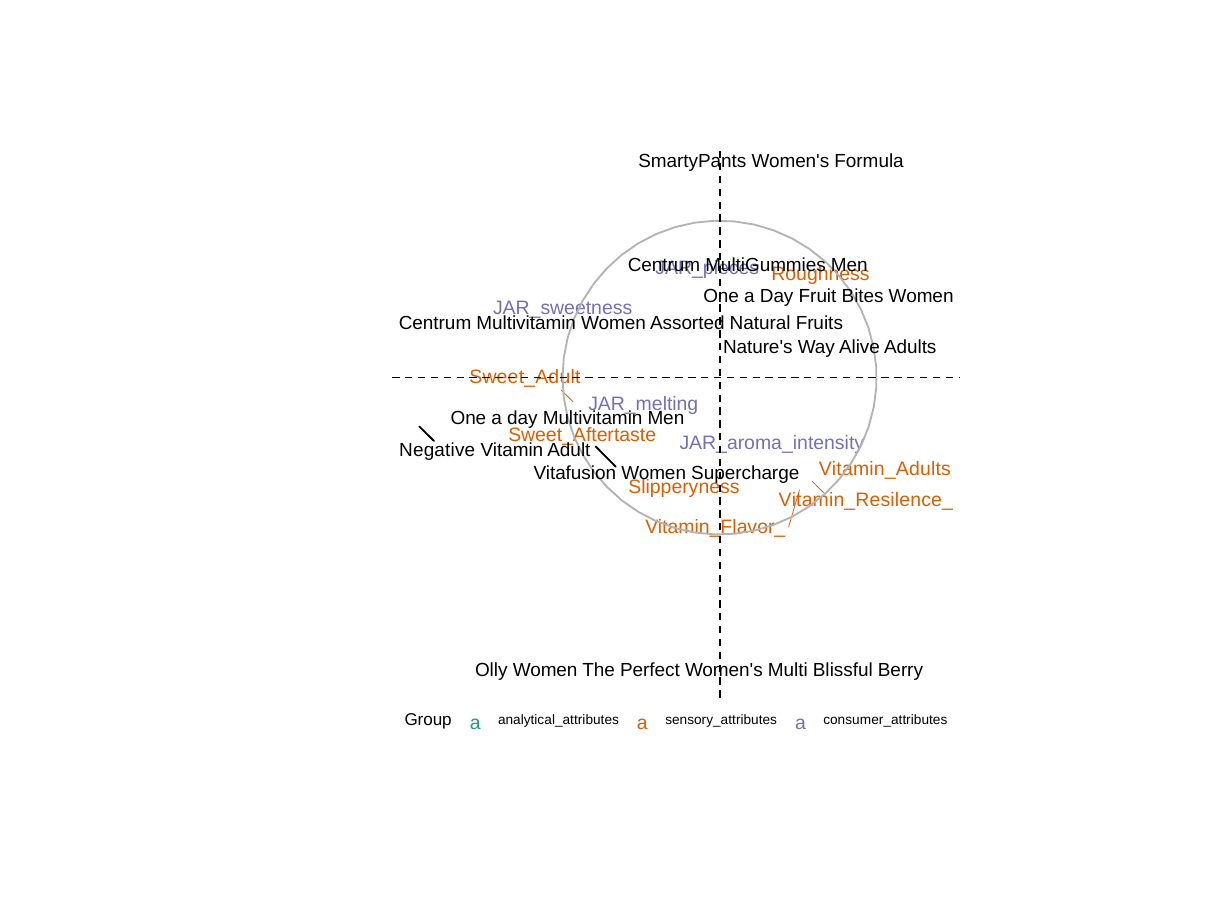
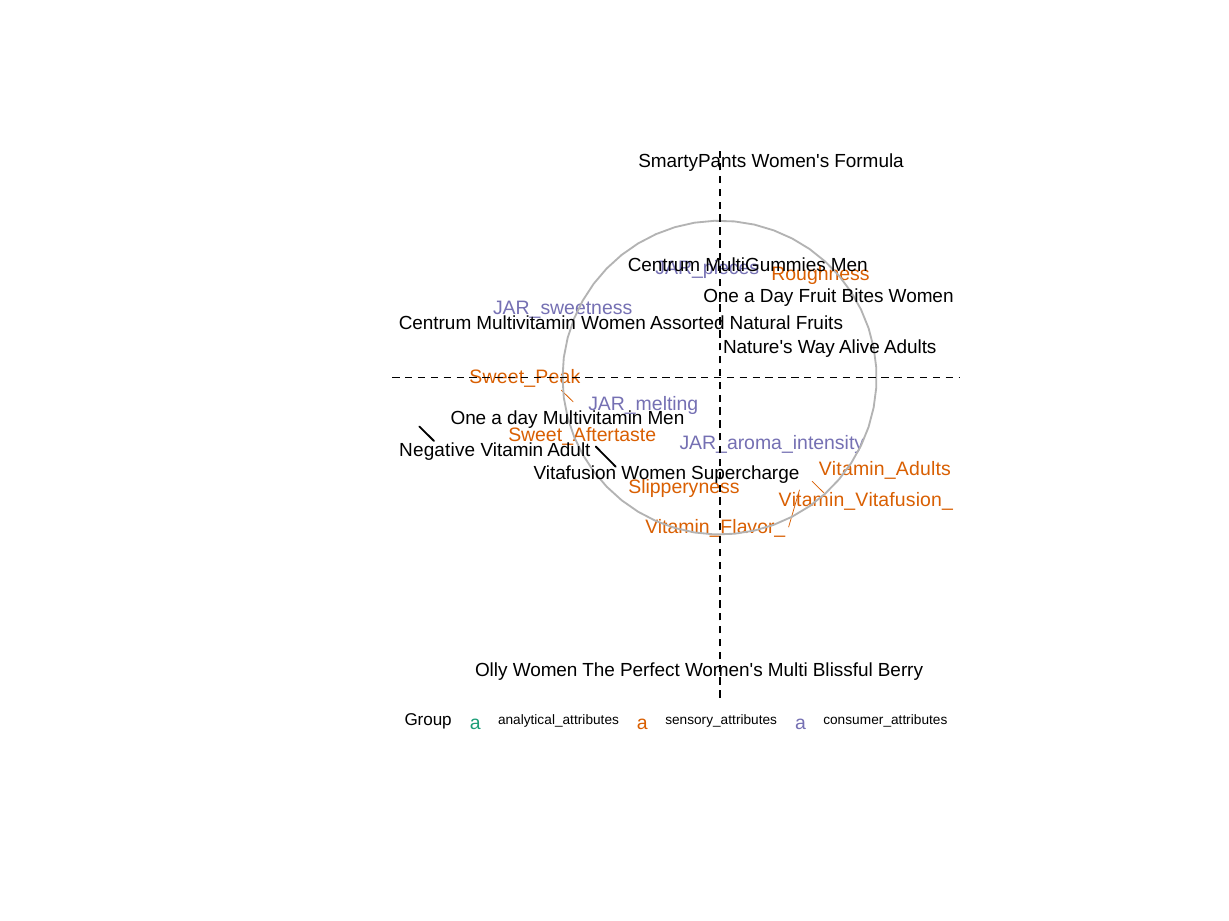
Sweet_Adult: Sweet_Adult -> Sweet_Peak
Vitamin_Resilence_: Vitamin_Resilence_ -> Vitamin_Vitafusion_
